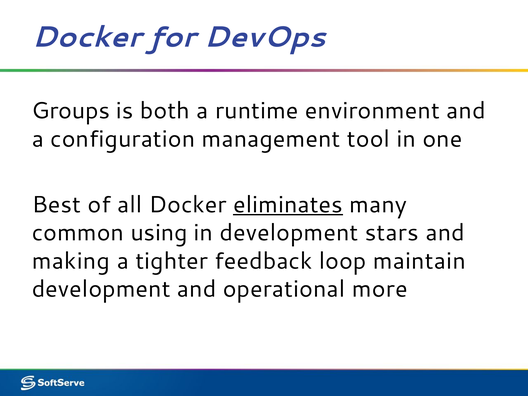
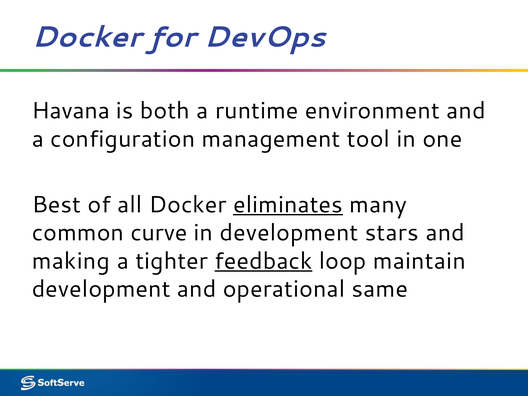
Groups: Groups -> Havana
using: using -> curve
feedback underline: none -> present
more: more -> same
